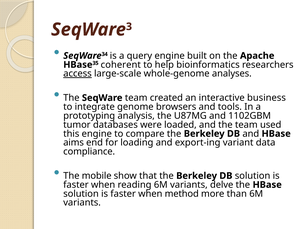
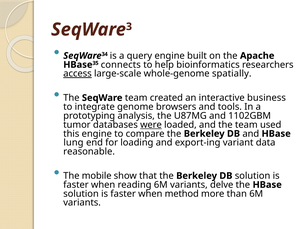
coherent: coherent -> connects
analyses: analyses -> spatially
were underline: none -> present
aims: aims -> lung
compliance: compliance -> reasonable
